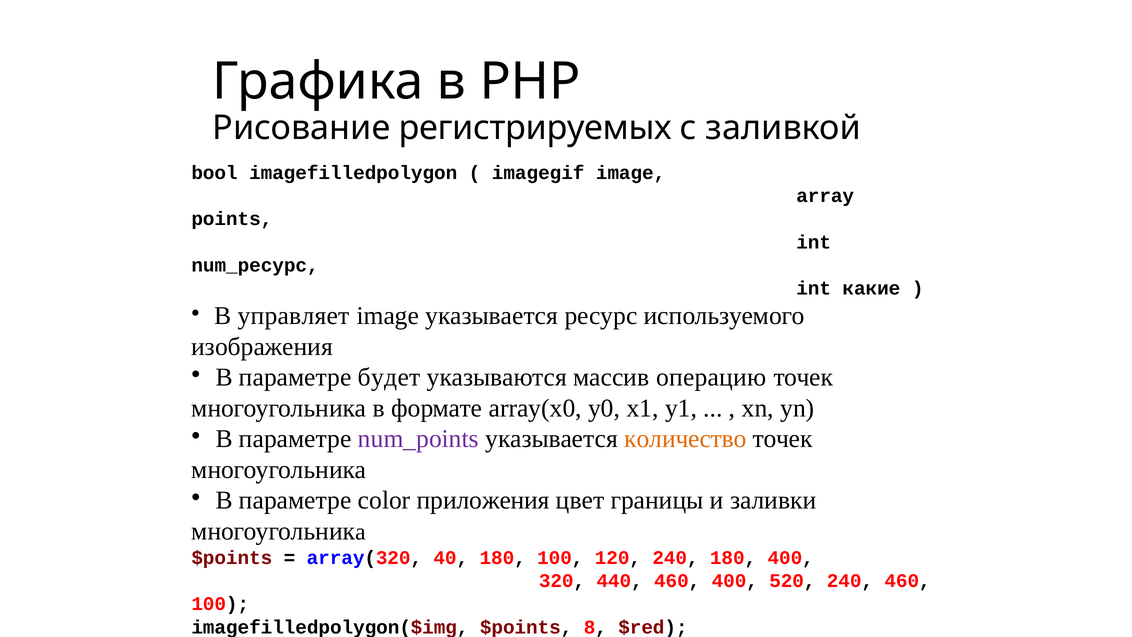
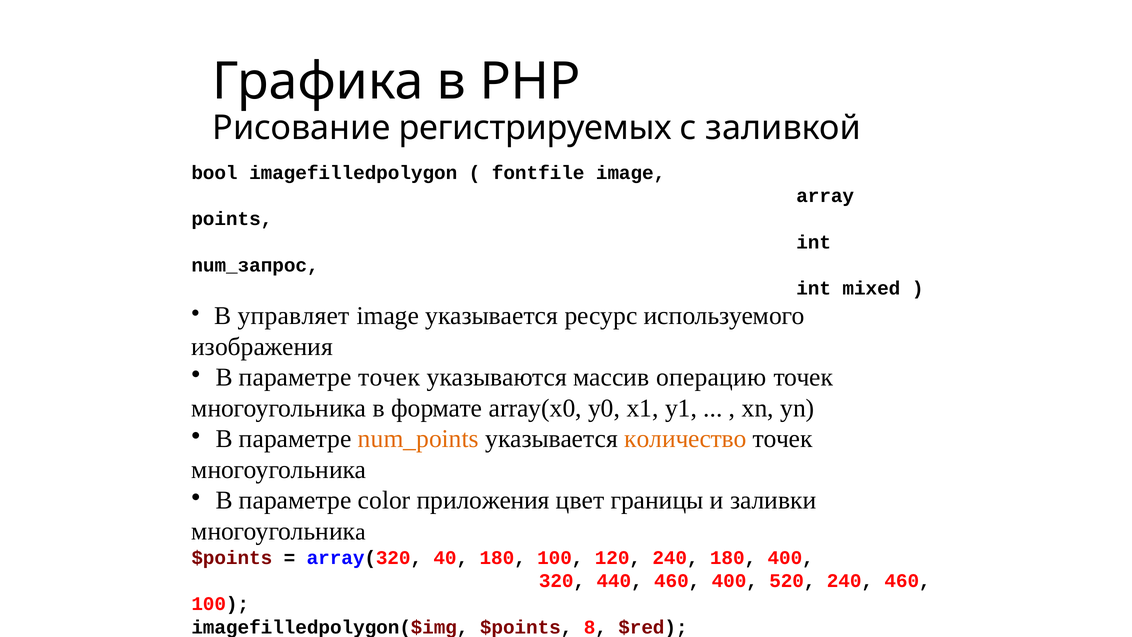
imagegif: imagegif -> fontfile
num_ресурс: num_ресурс -> num_запрос
какие: какие -> mixed
параметре будет: будет -> точек
num_points colour: purple -> orange
